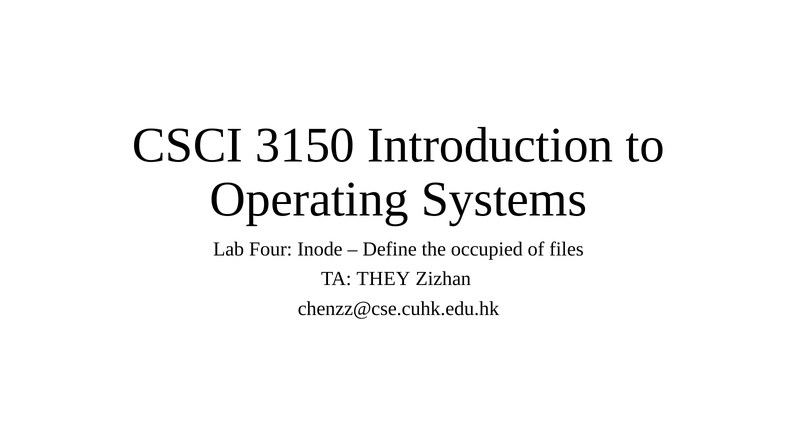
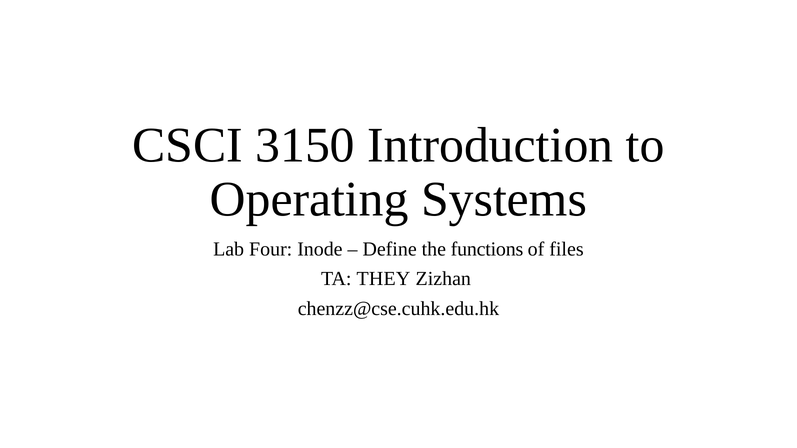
occupied: occupied -> functions
